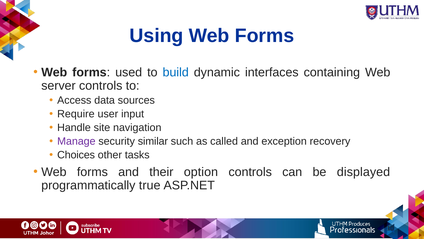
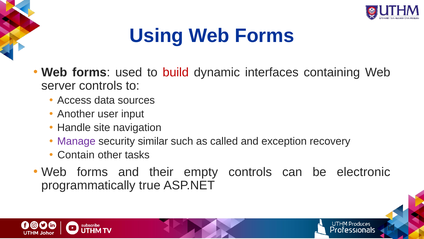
build colour: blue -> red
Require: Require -> Another
Choices: Choices -> Contain
option: option -> empty
displayed: displayed -> electronic
